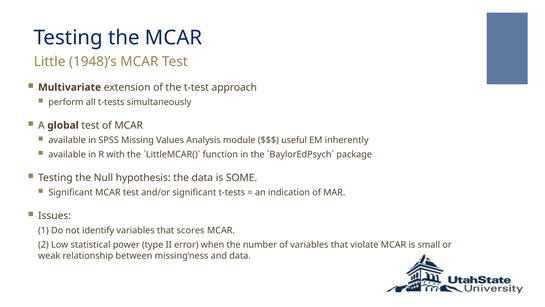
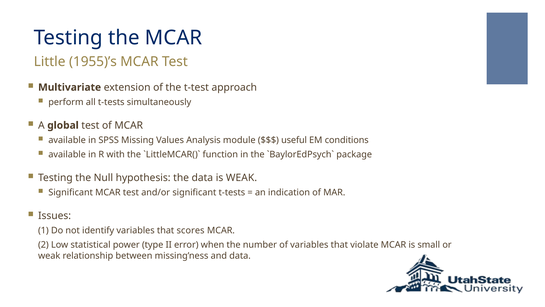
1948)’s: 1948)’s -> 1955)’s
inherently: inherently -> conditions
is SOME: SOME -> WEAK
